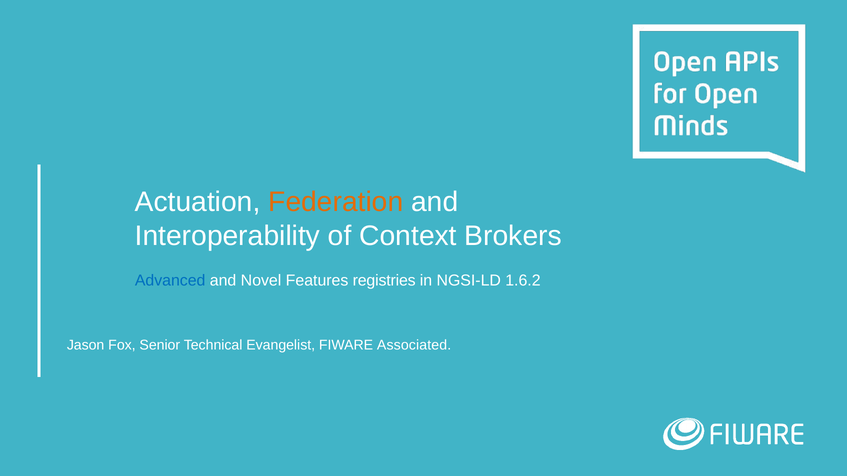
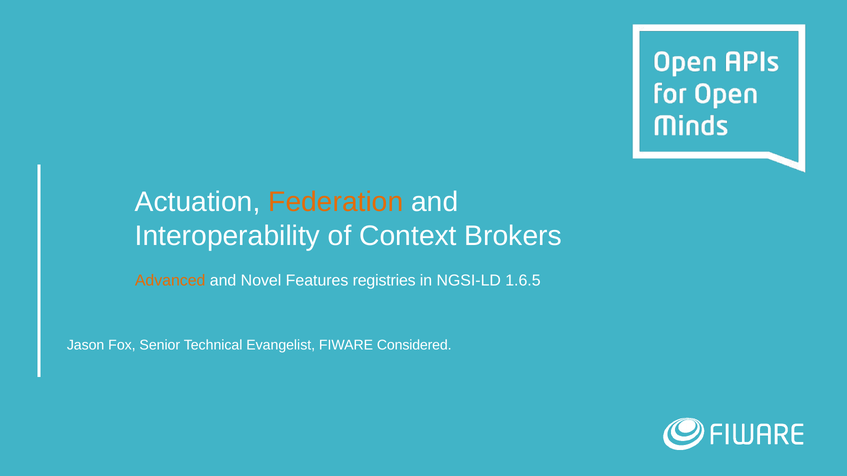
Advanced colour: blue -> orange
1.6.2: 1.6.2 -> 1.6.5
Associated: Associated -> Considered
